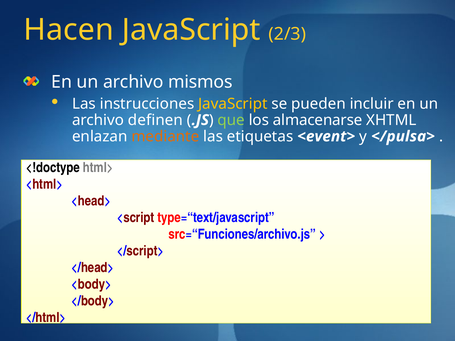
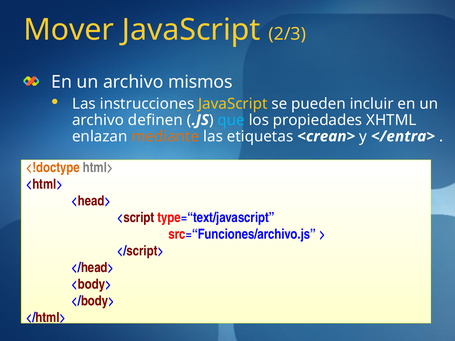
Hacen: Hacen -> Mover
que colour: light green -> light blue
almacenarse: almacenarse -> propiedades
<event>: <event> -> <crean>
</pulsa>: </pulsa> -> </entra>
<!doctype colour: black -> orange
